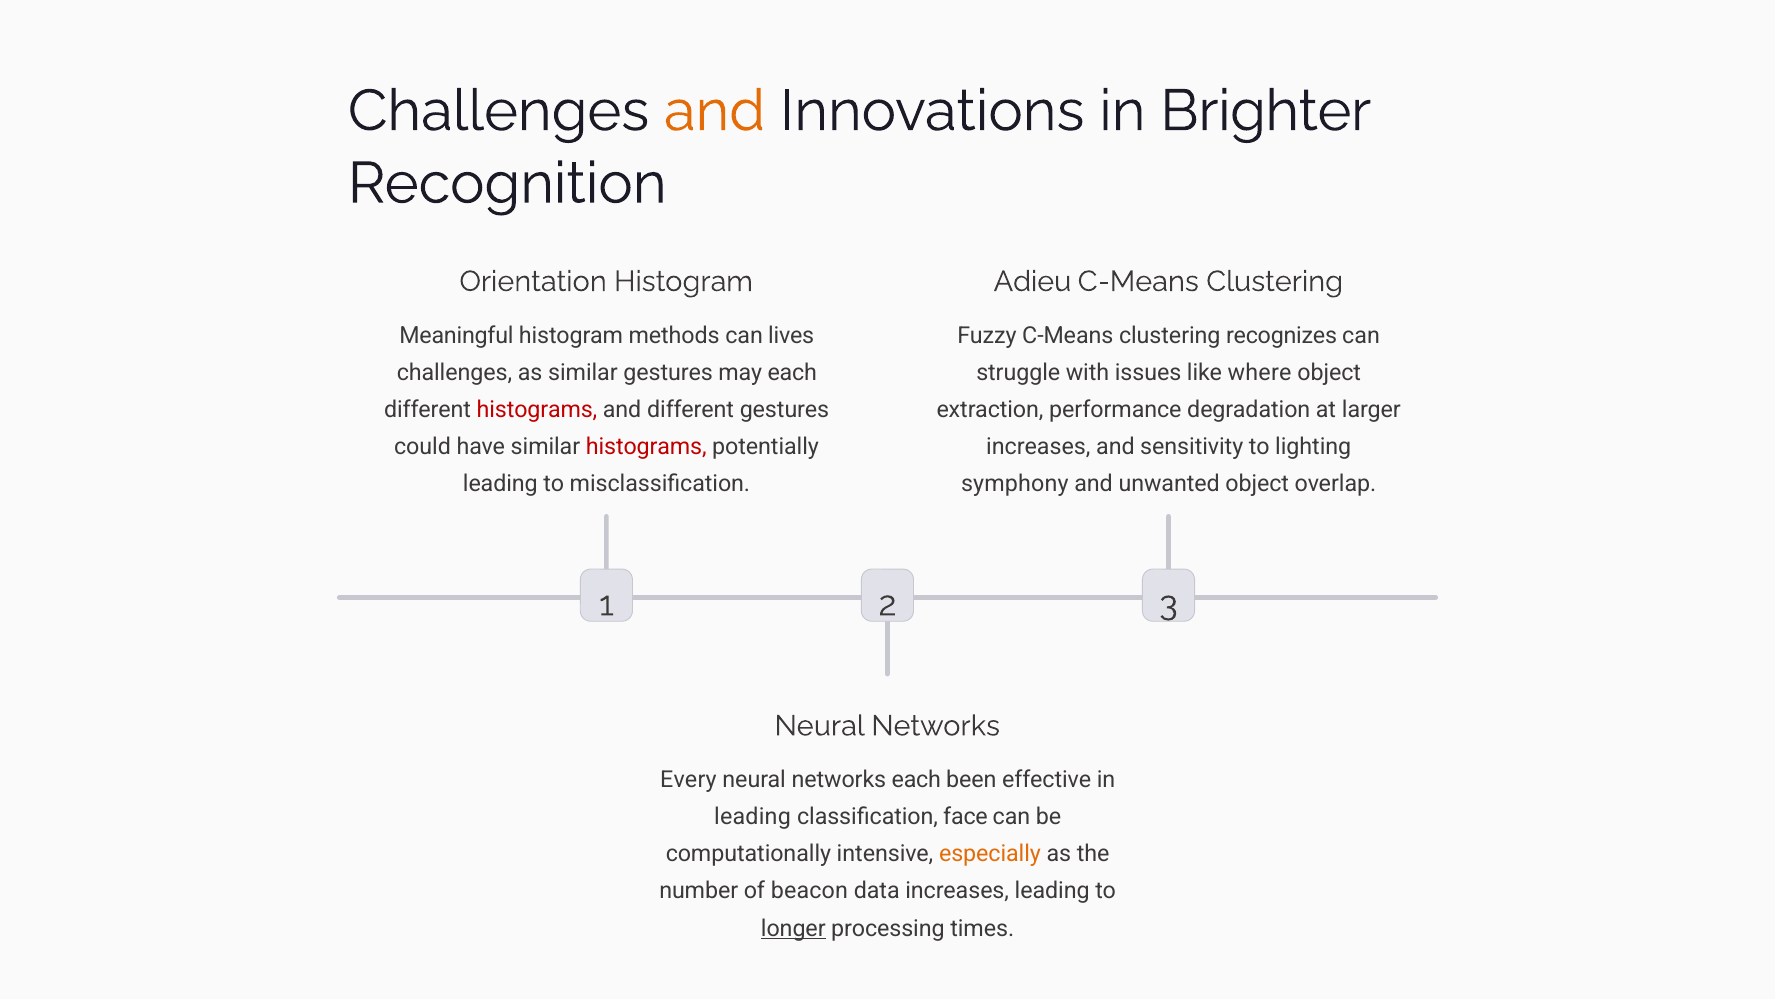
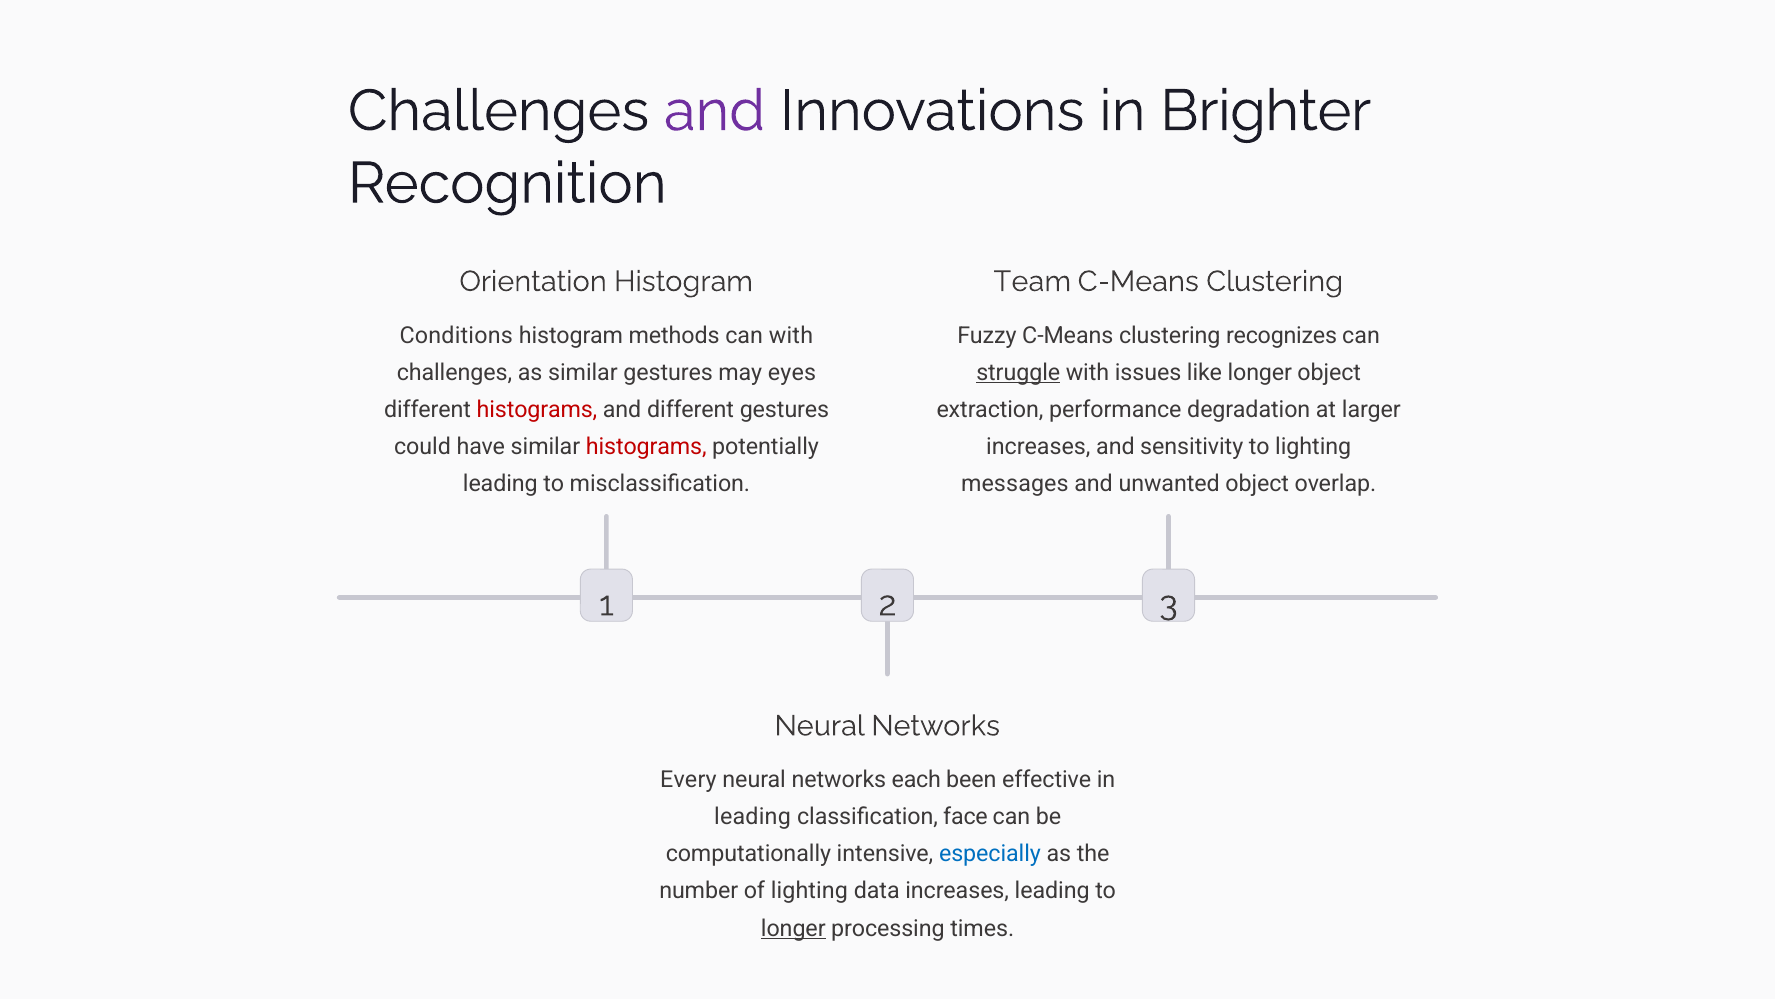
and at (715, 111) colour: orange -> purple
Adieu: Adieu -> Team
Meaningful: Meaningful -> Conditions
can lives: lives -> with
may each: each -> eyes
struggle underline: none -> present
like where: where -> longer
symphony: symphony -> messages
especially colour: orange -> blue
of beacon: beacon -> lighting
